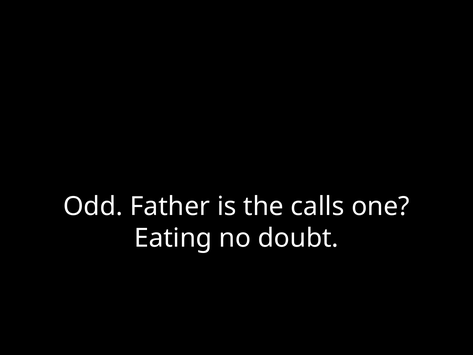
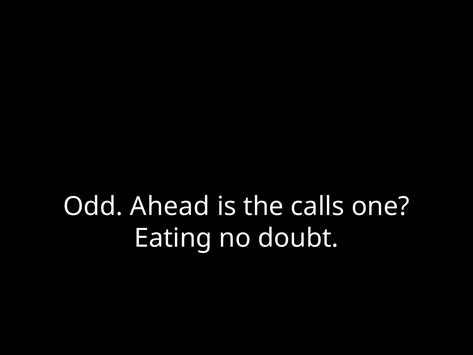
Father: Father -> Ahead
